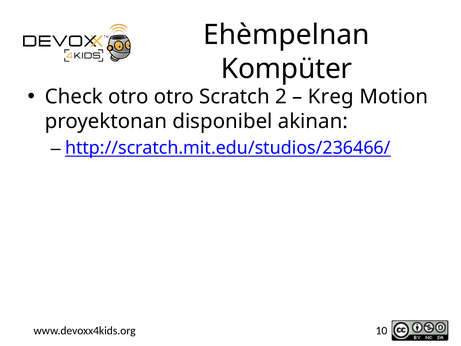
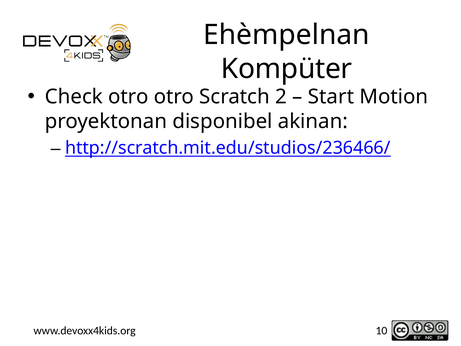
Kreg: Kreg -> Start
